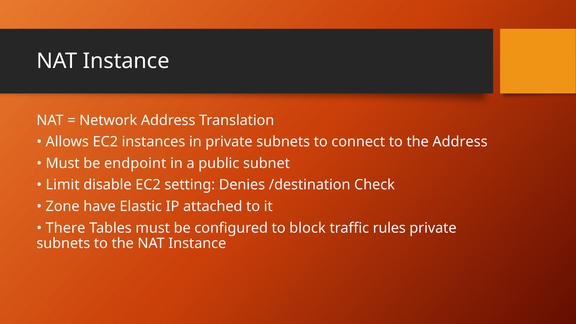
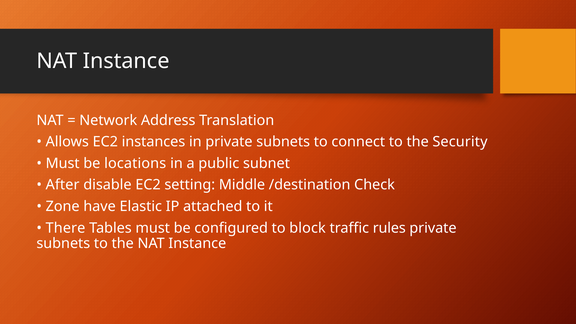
the Address: Address -> Security
endpoint: endpoint -> locations
Limit: Limit -> After
Denies: Denies -> Middle
